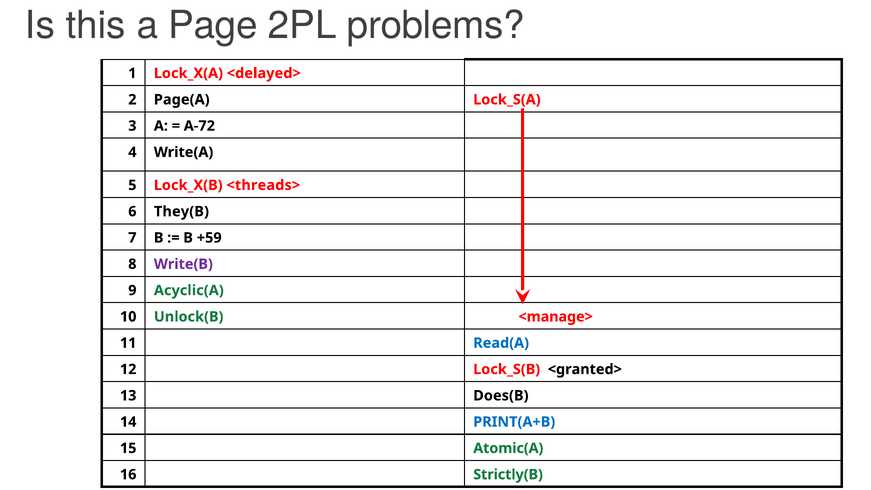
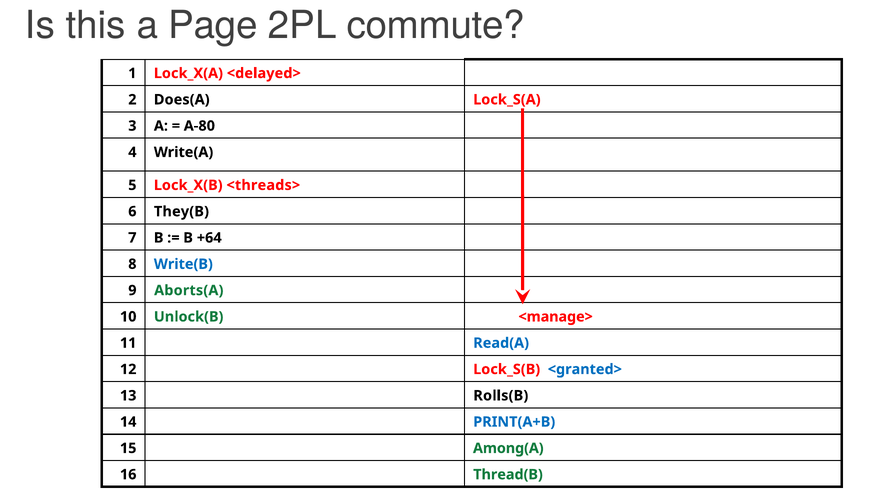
problems: problems -> commute
Page(A: Page(A -> Does(A
A-72: A-72 -> A-80
+59: +59 -> +64
Write(B colour: purple -> blue
Acyclic(A: Acyclic(A -> Aborts(A
<granted> colour: black -> blue
Does(B: Does(B -> Rolls(B
Atomic(A: Atomic(A -> Among(A
Strictly(B: Strictly(B -> Thread(B
